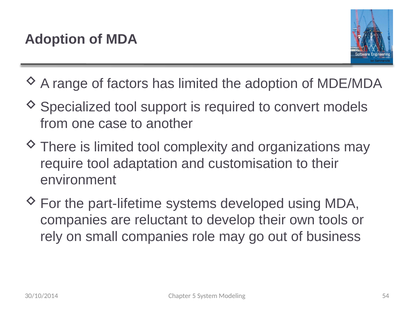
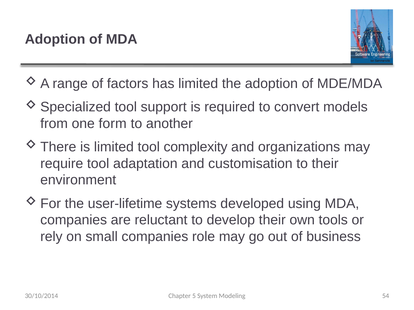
case: case -> form
part-lifetime: part-lifetime -> user-lifetime
